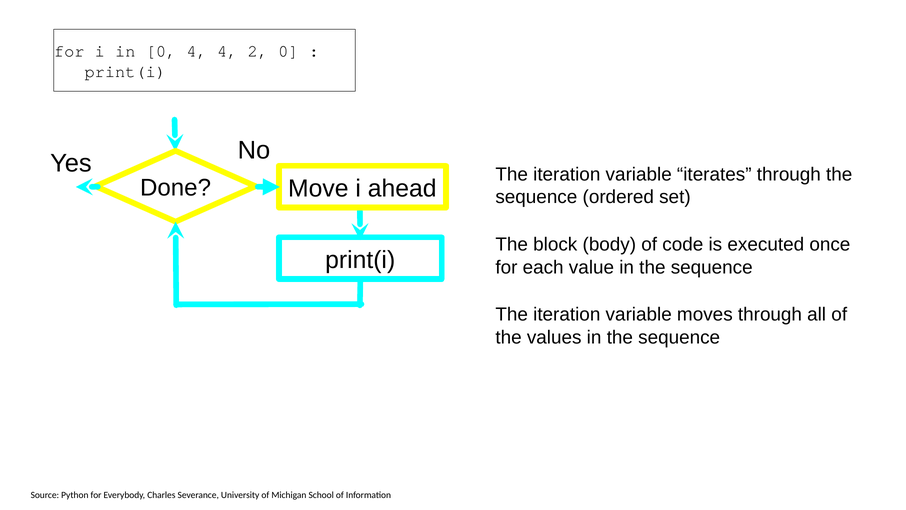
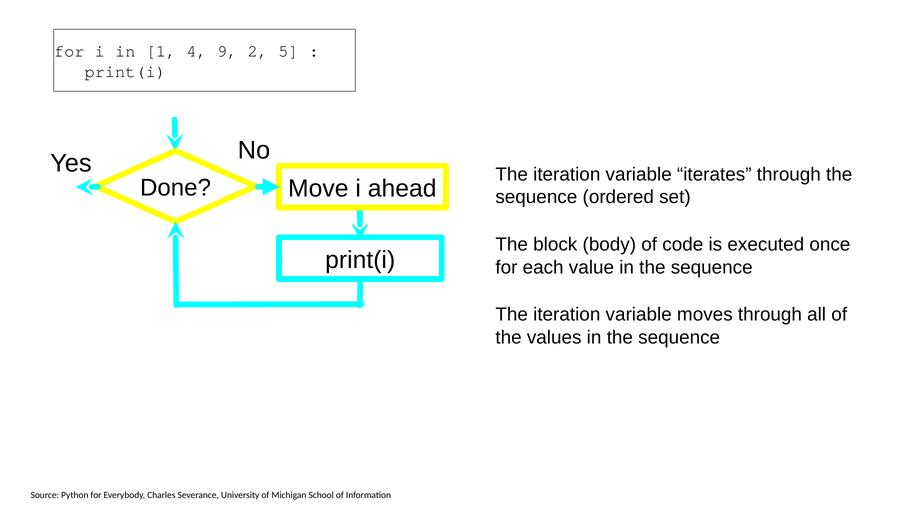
in 0: 0 -> 1
4 4: 4 -> 9
2 0: 0 -> 5
